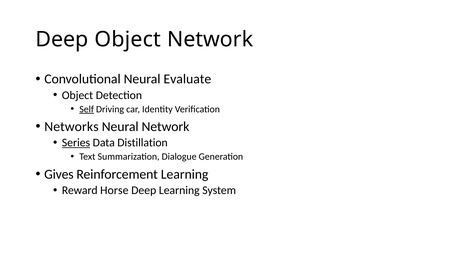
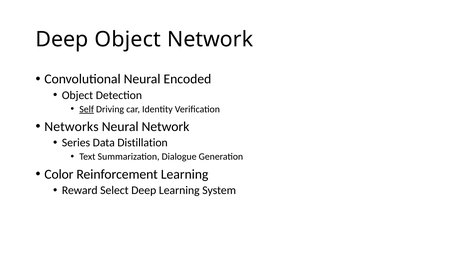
Evaluate: Evaluate -> Encoded
Series underline: present -> none
Gives: Gives -> Color
Horse: Horse -> Select
